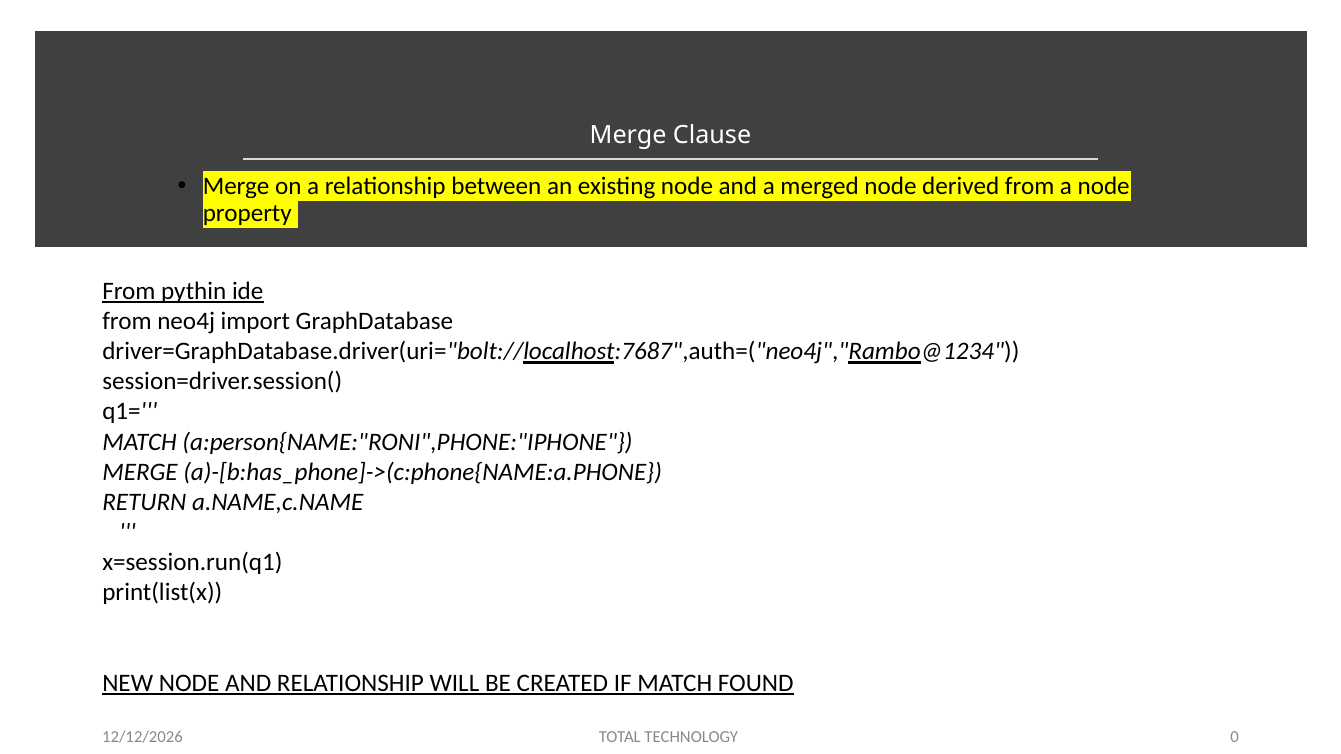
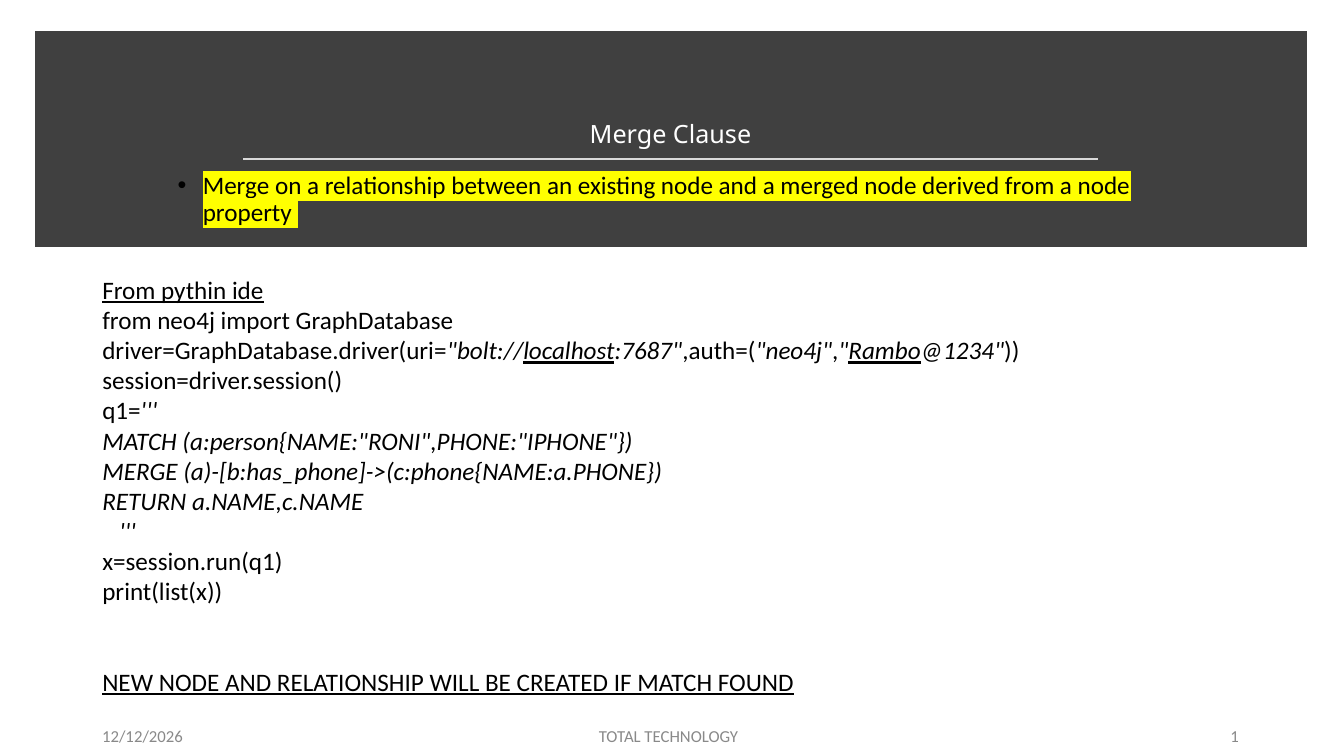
0: 0 -> 1
